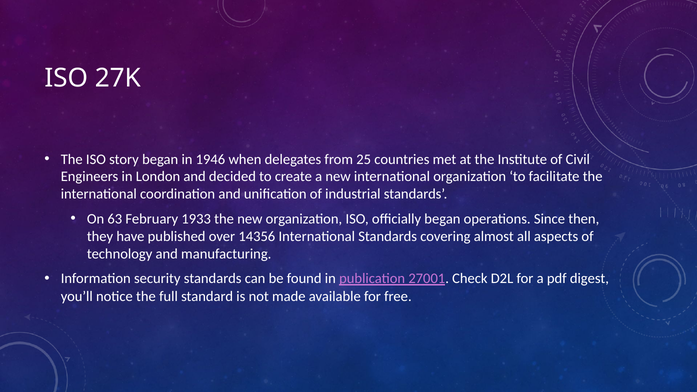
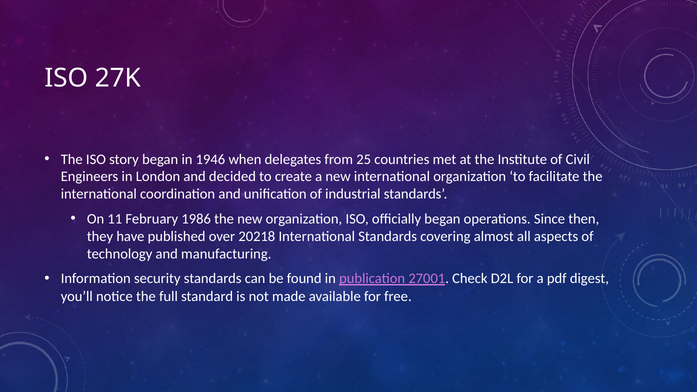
63: 63 -> 11
1933: 1933 -> 1986
14356: 14356 -> 20218
